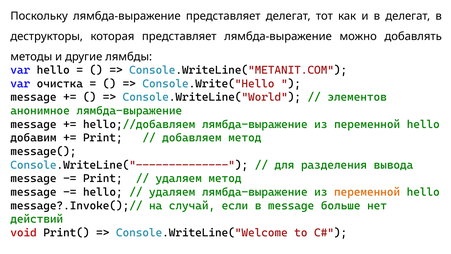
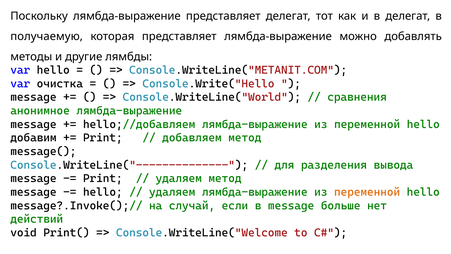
деструкторы: деструкторы -> получаемую
элементов: элементов -> сравнения
void colour: red -> black
